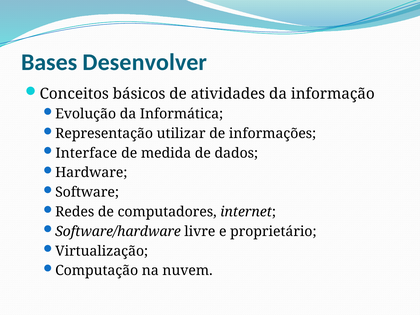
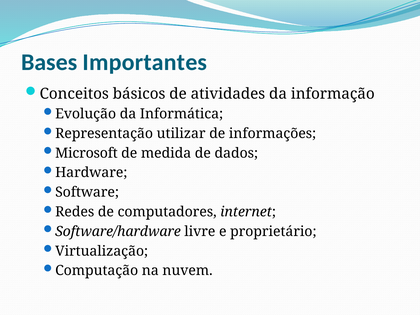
Desenvolver: Desenvolver -> Importantes
Interface: Interface -> Microsoft
